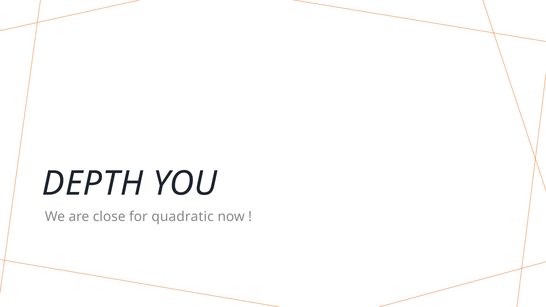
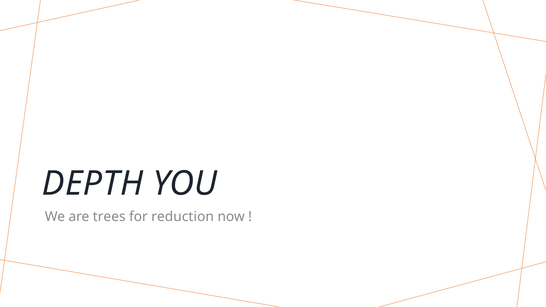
close: close -> trees
quadratic: quadratic -> reduction
